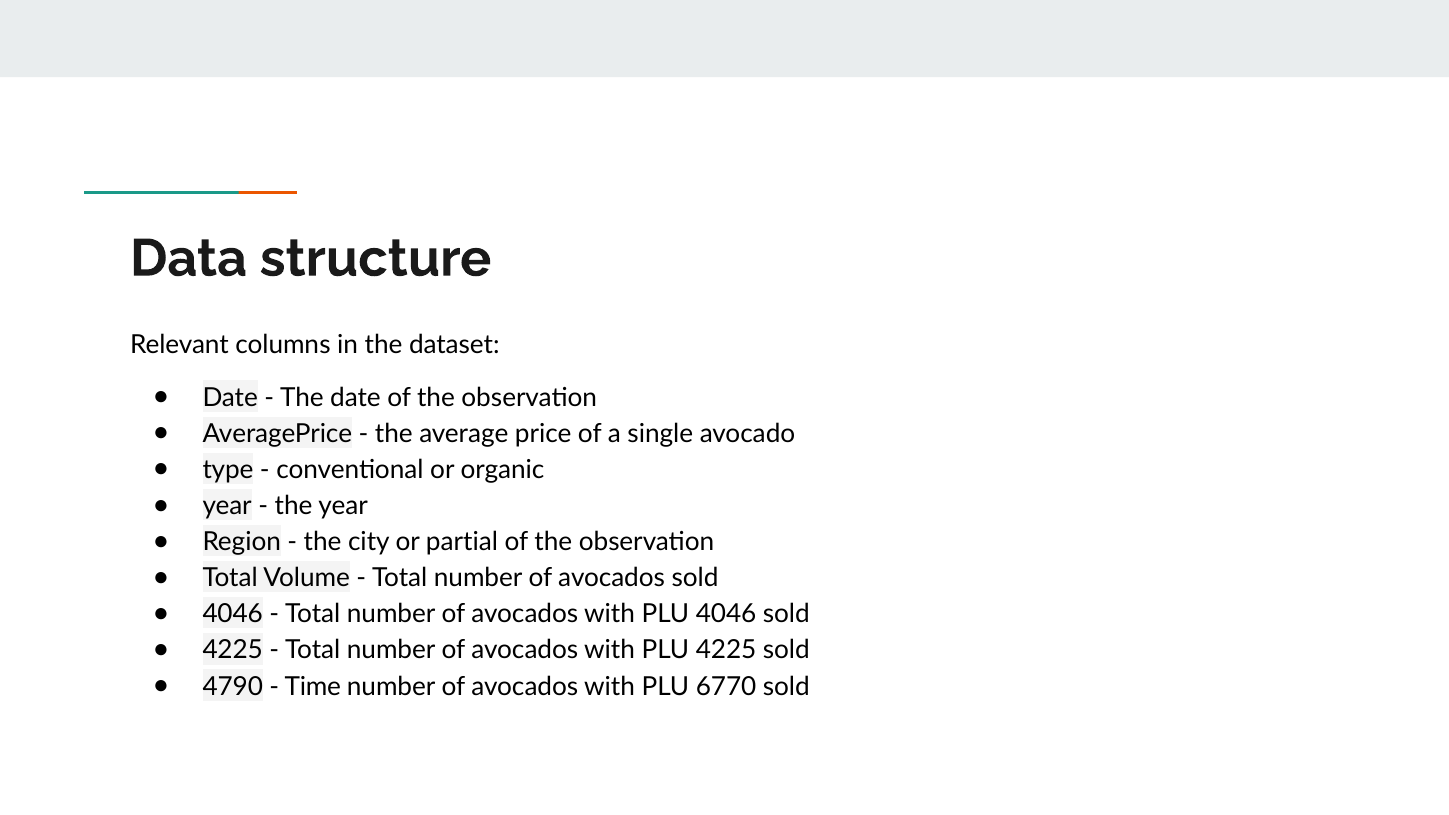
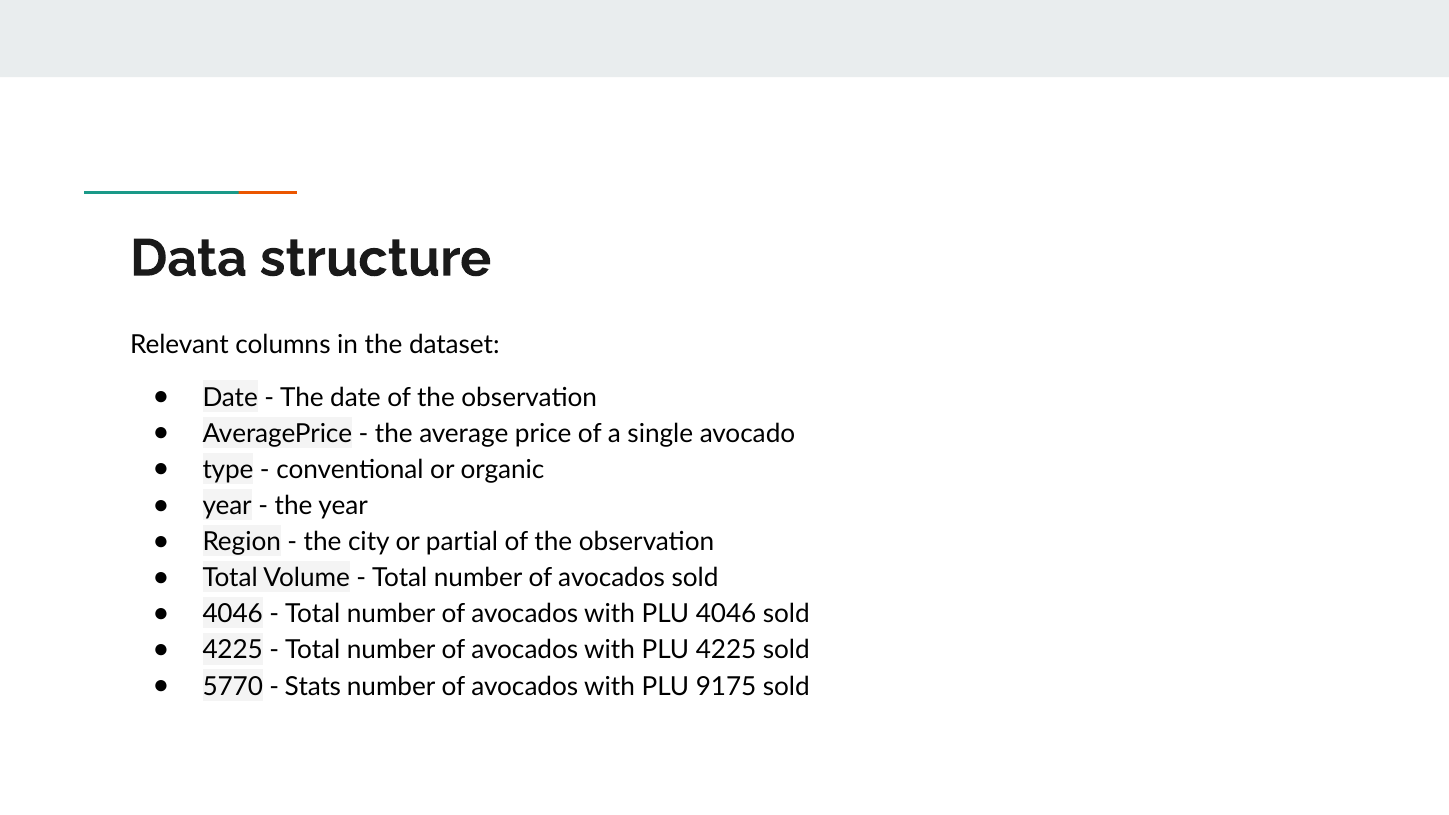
4790: 4790 -> 5770
Time: Time -> Stats
6770: 6770 -> 9175
